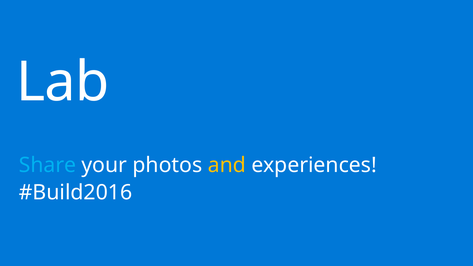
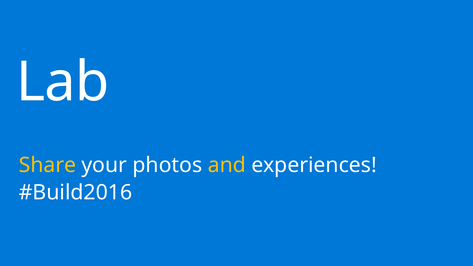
Share colour: light blue -> yellow
